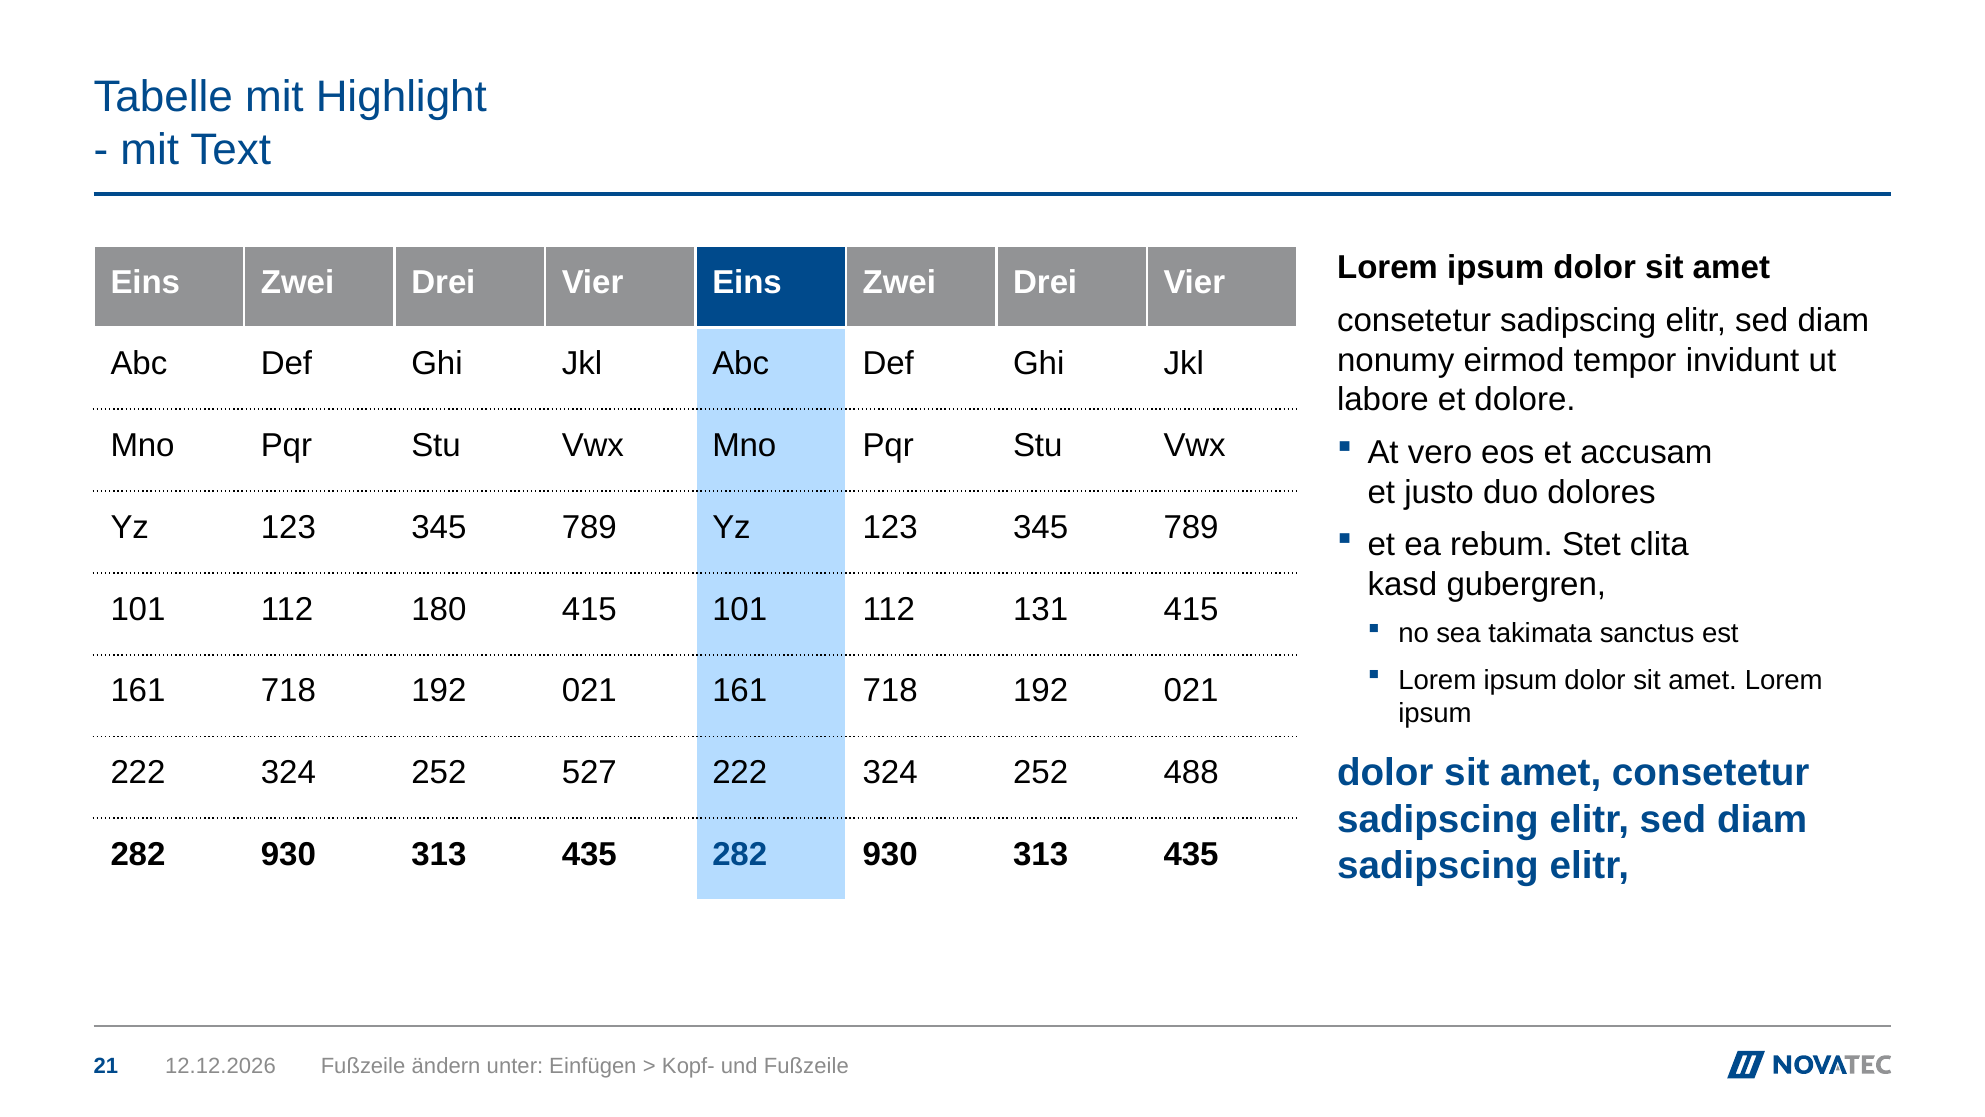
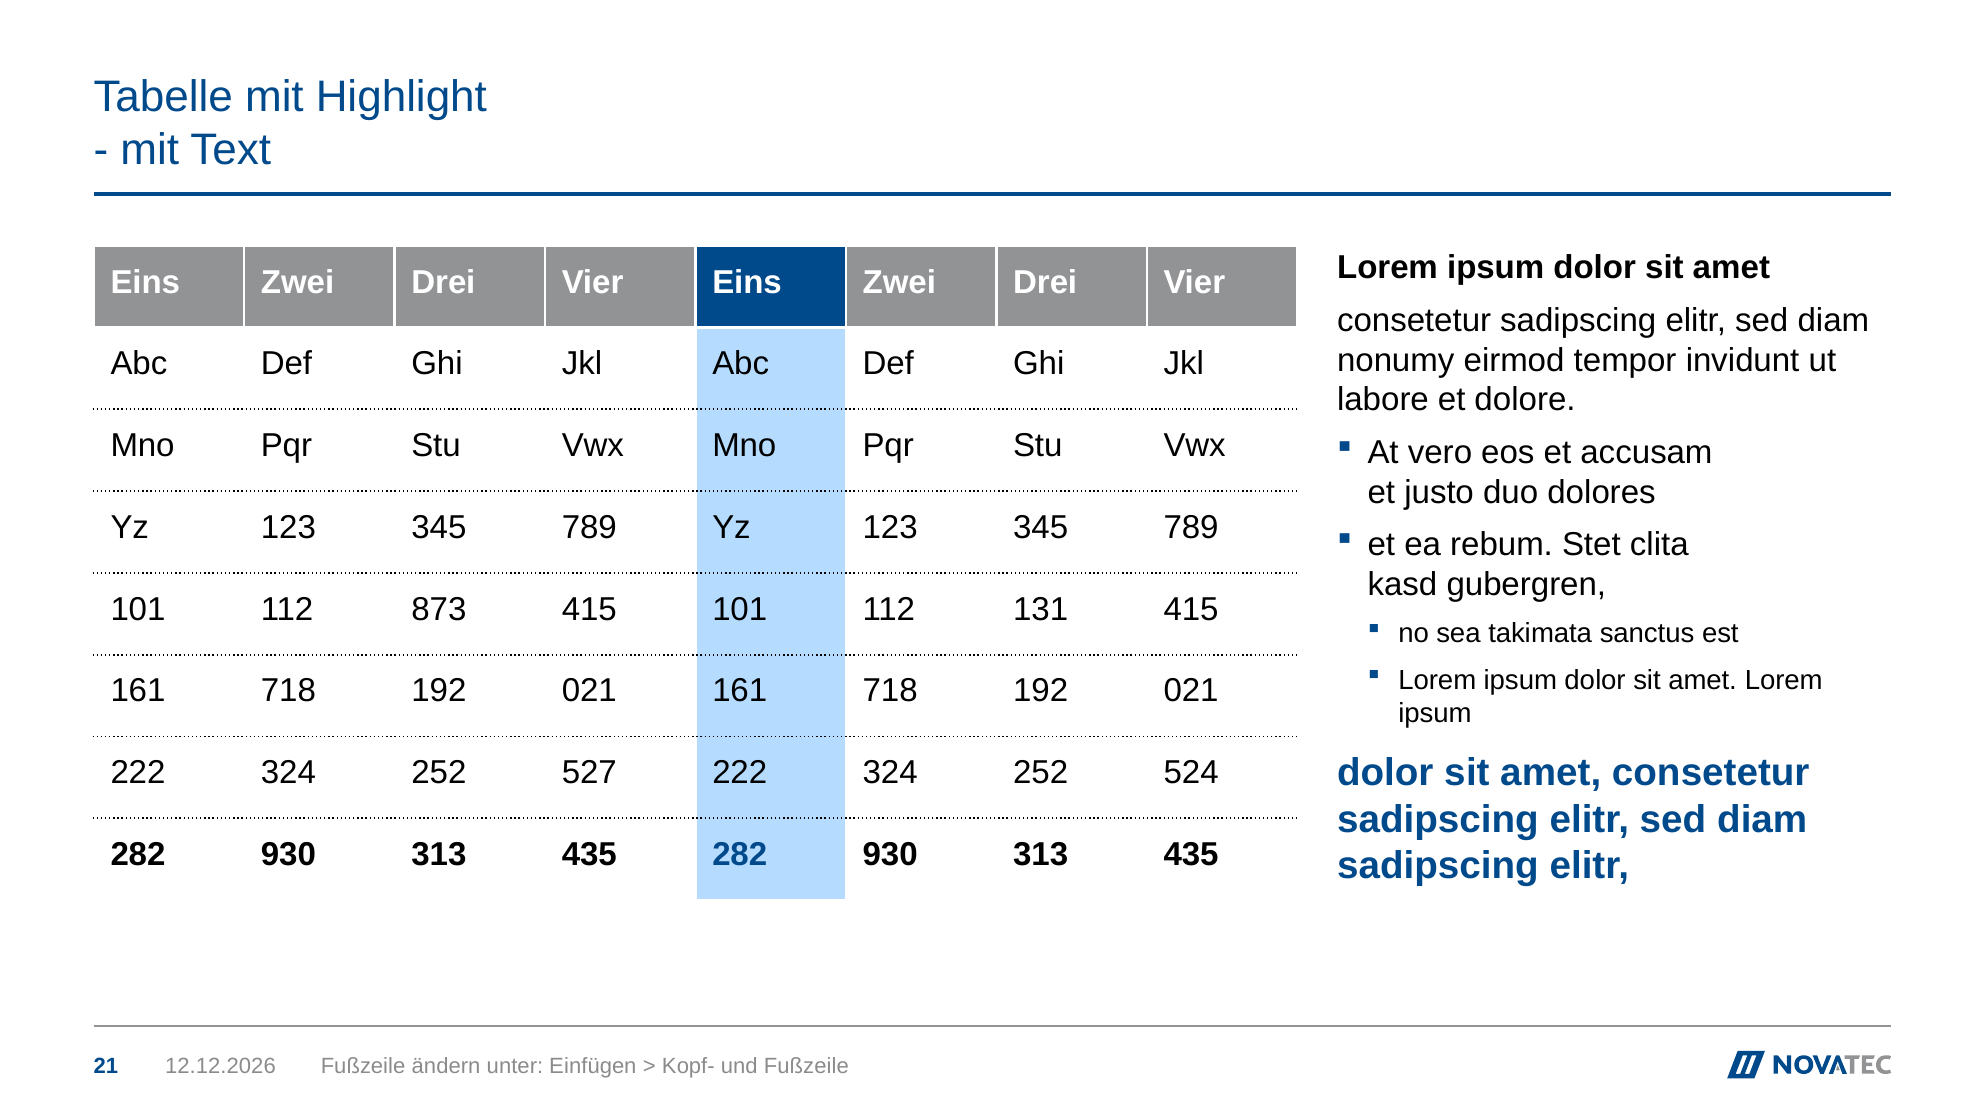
180: 180 -> 873
488: 488 -> 524
